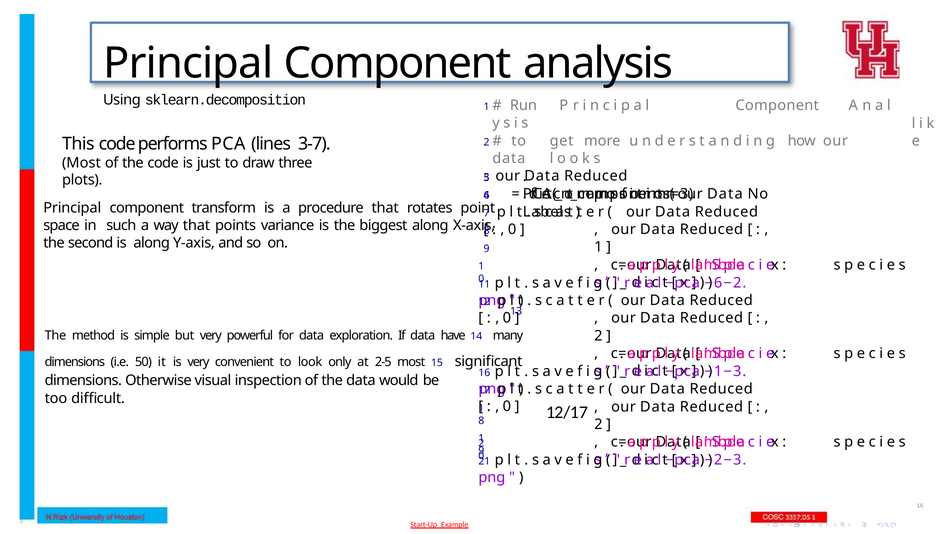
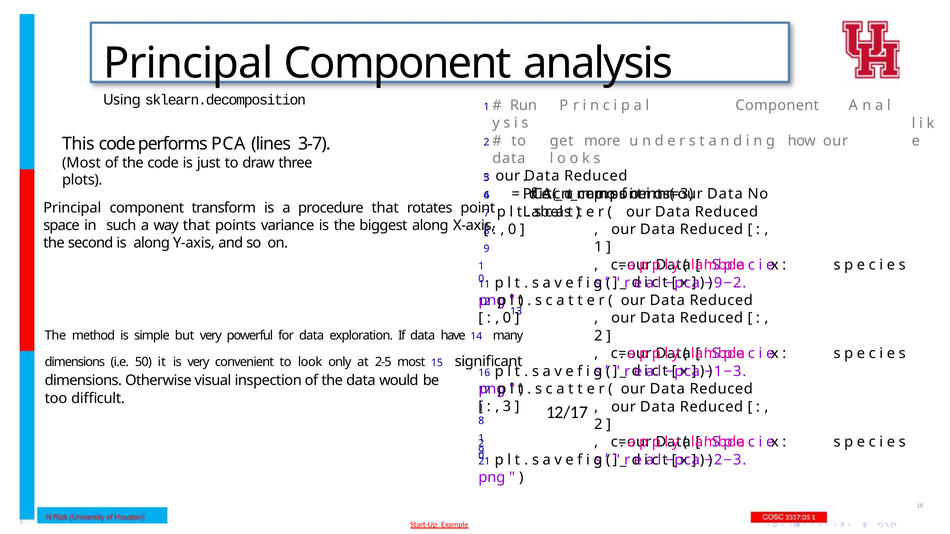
6 at (718, 283): 6 -> 9
0 at (507, 407): 0 -> 3
